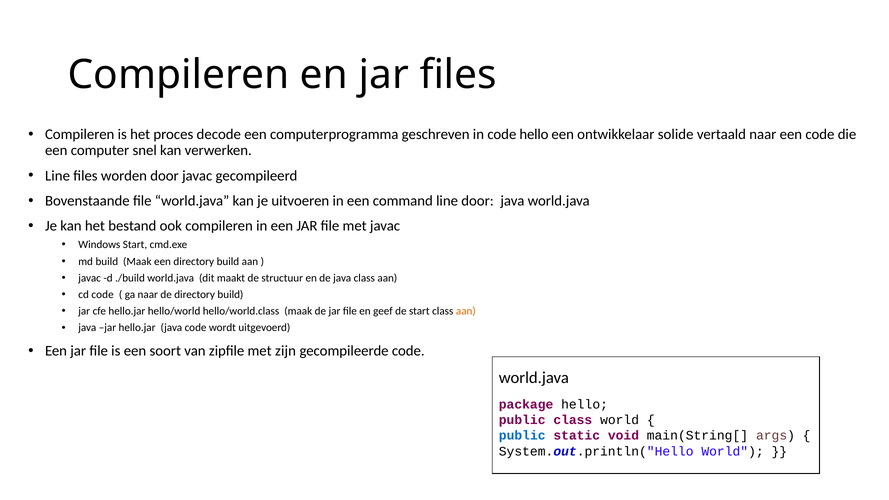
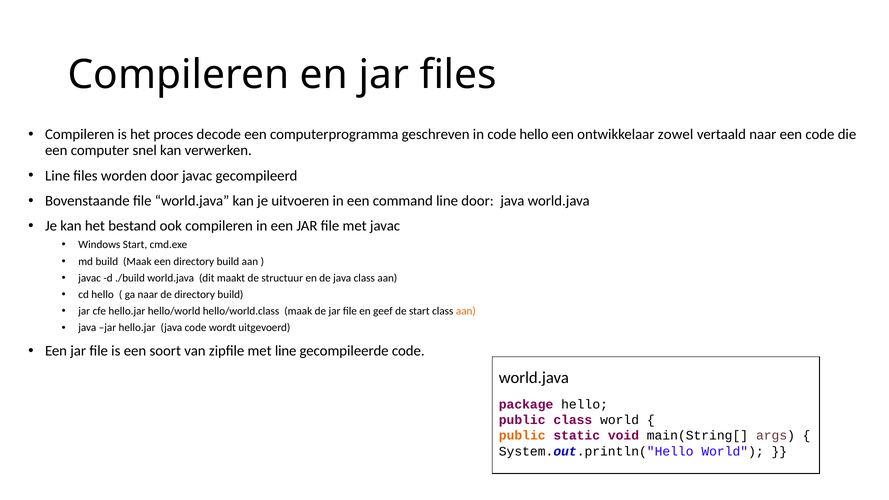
solide: solide -> zowel
cd code: code -> hello
met zijn: zijn -> line
public at (522, 436) colour: blue -> orange
